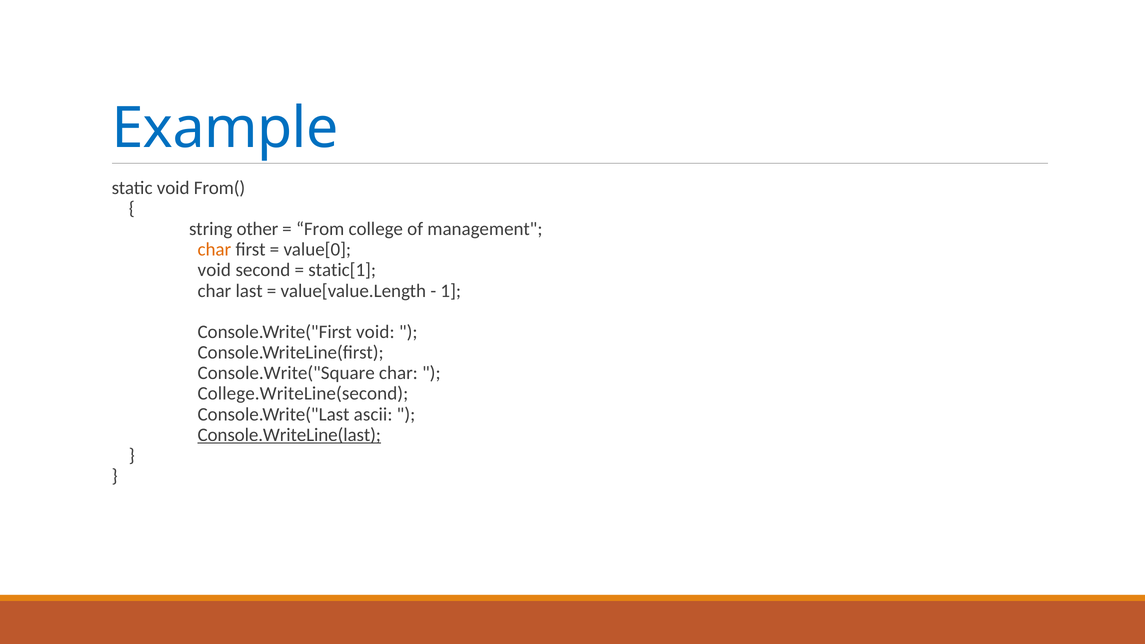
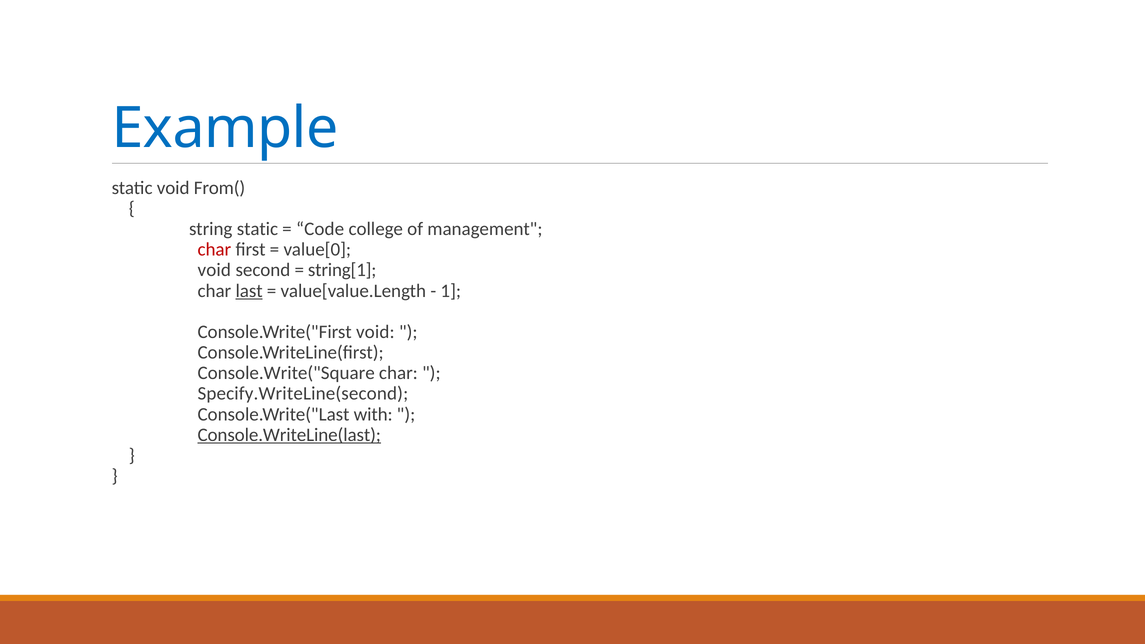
string other: other -> static
From: From -> Code
char at (214, 250) colour: orange -> red
static[1: static[1 -> string[1
last underline: none -> present
College.WriteLine(second: College.WriteLine(second -> Specify.WriteLine(second
ascii: ascii -> with
